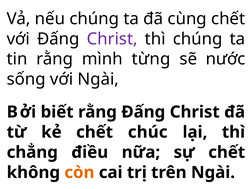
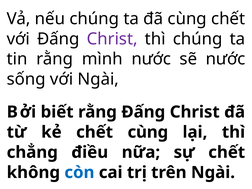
mình từng: từng -> nước
chết chúc: chúc -> cùng
còn colour: orange -> blue
